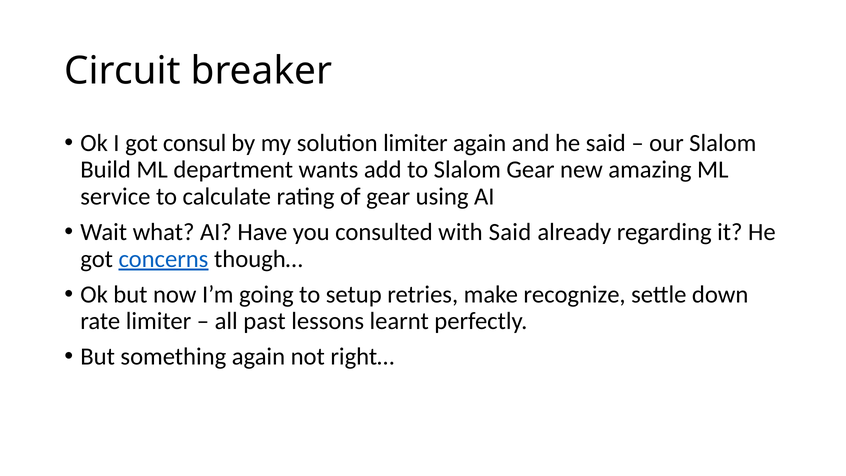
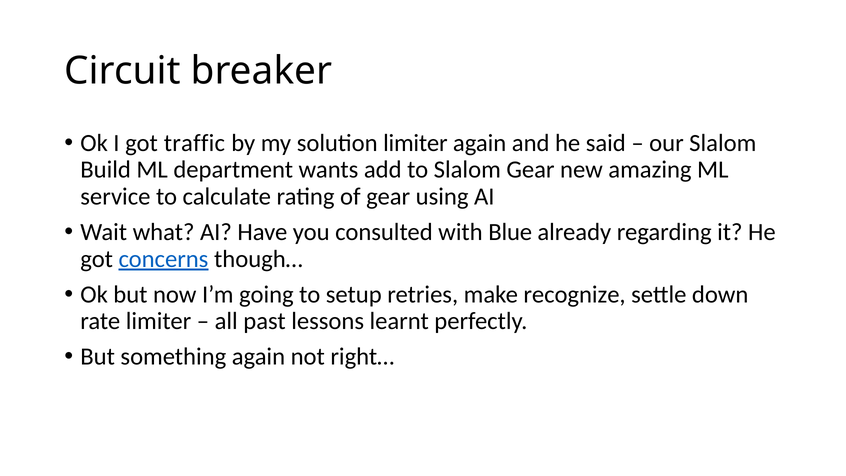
consul: consul -> traffic
with Said: Said -> Blue
